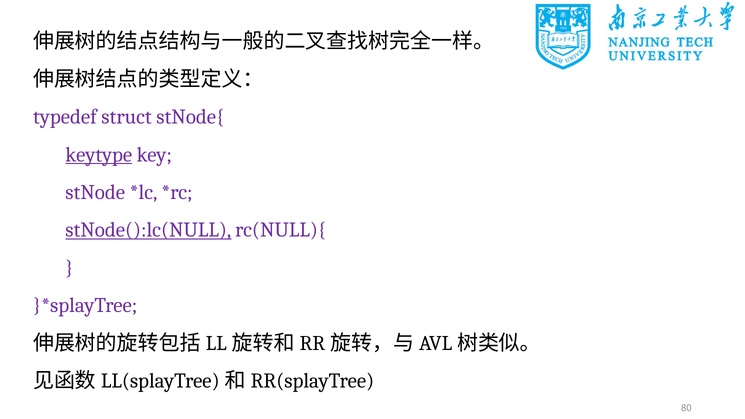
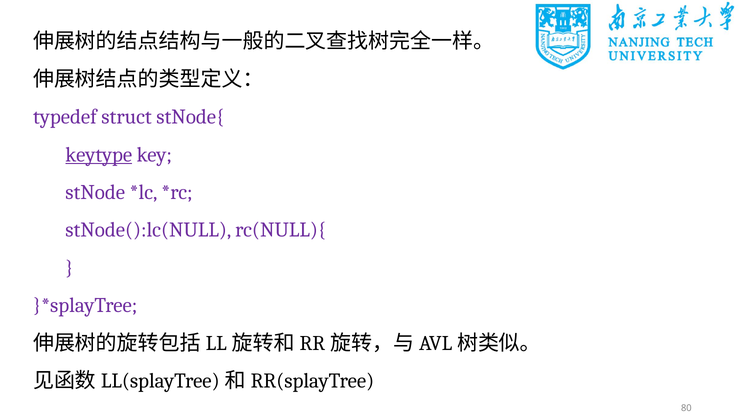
stNode():lc(NULL underline: present -> none
